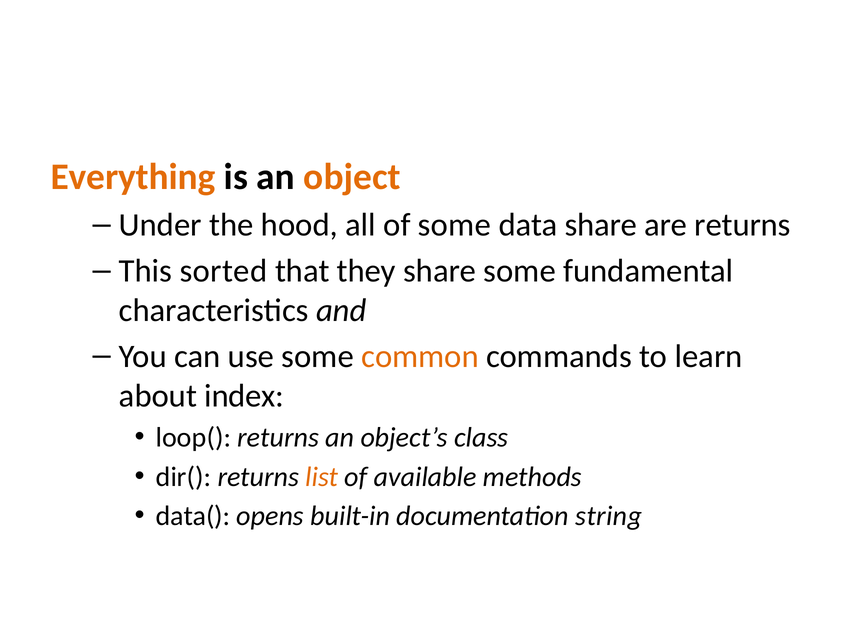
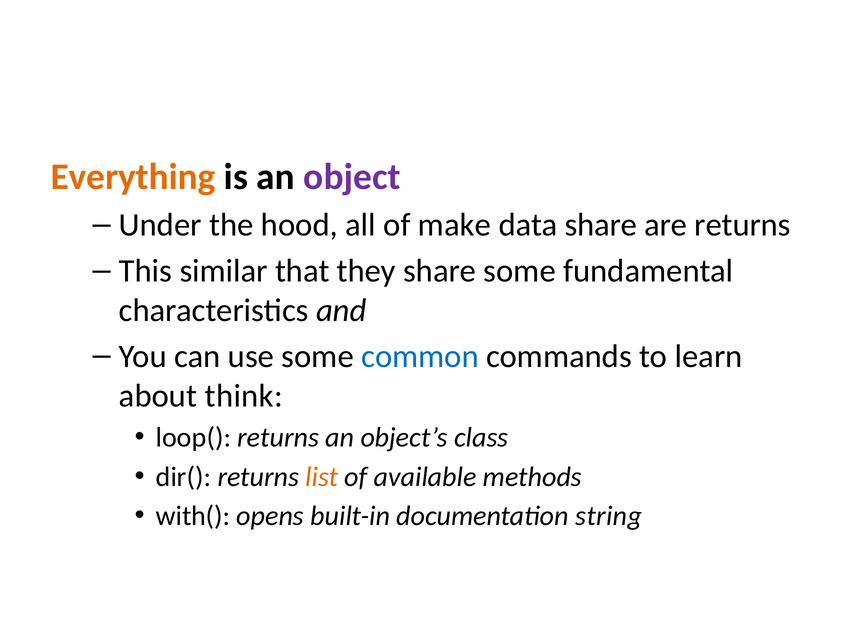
object colour: orange -> purple
of some: some -> make
sorted: sorted -> similar
common colour: orange -> blue
index: index -> think
data(: data( -> with(
